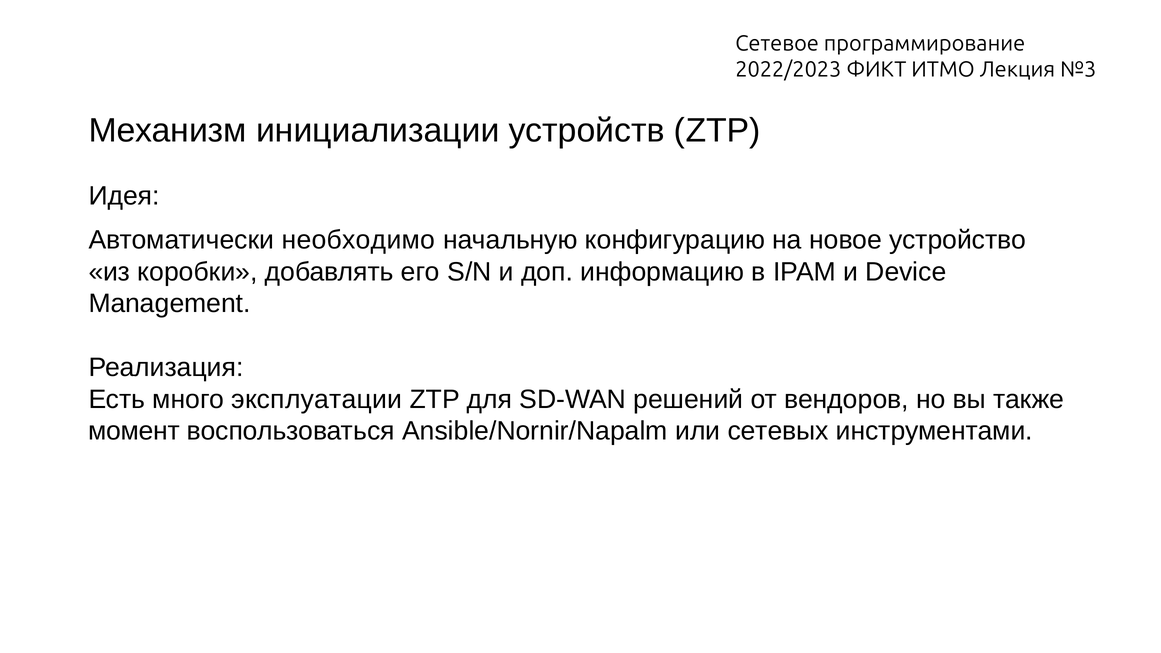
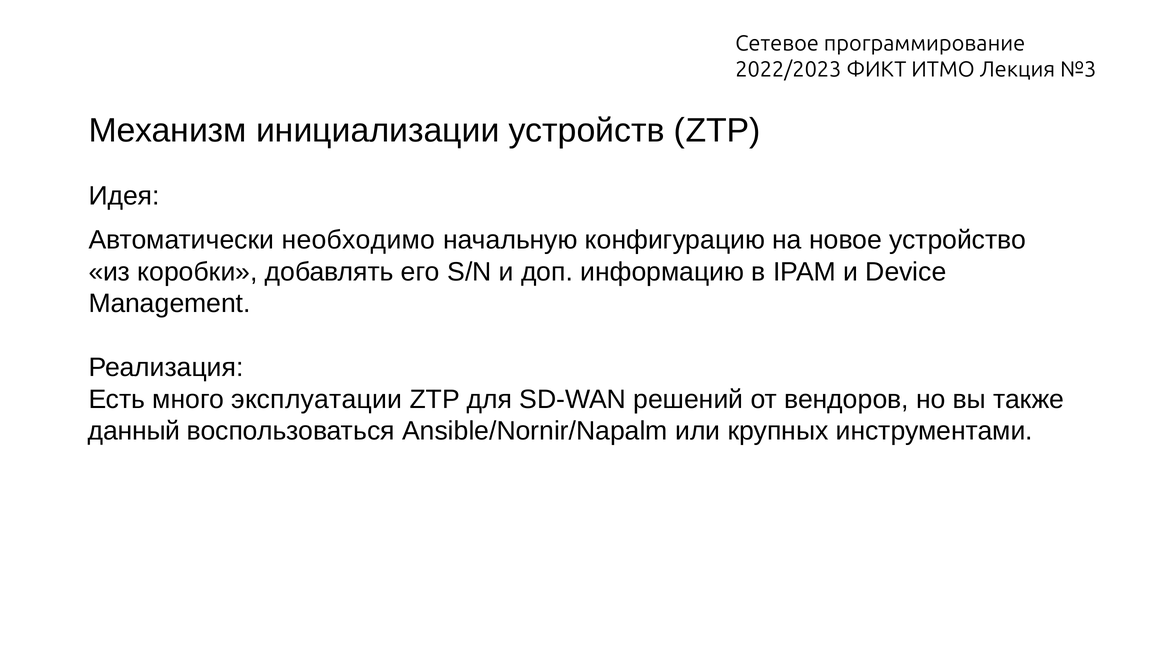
момент: момент -> данный
сетевых: сетевых -> крупных
